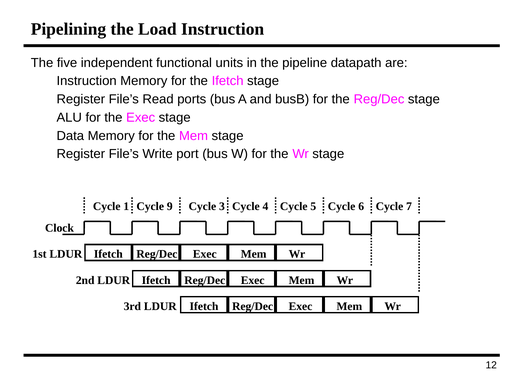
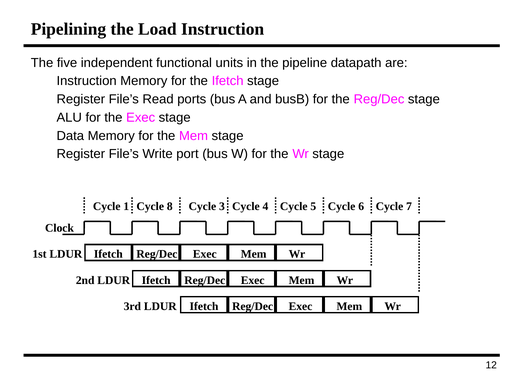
9: 9 -> 8
